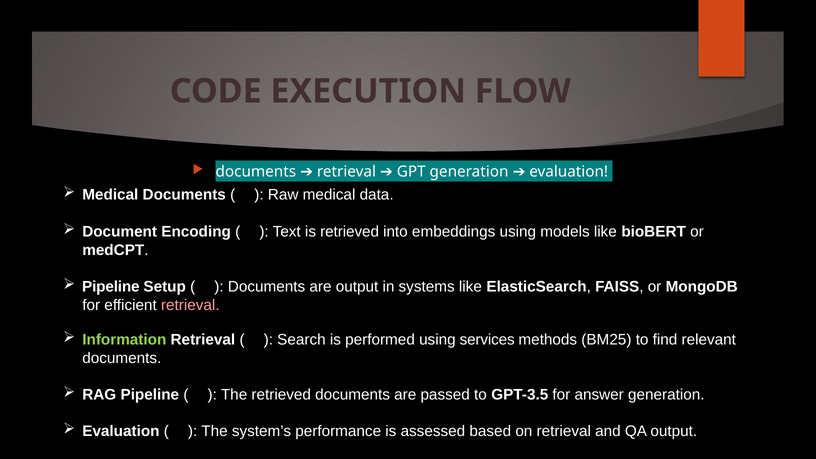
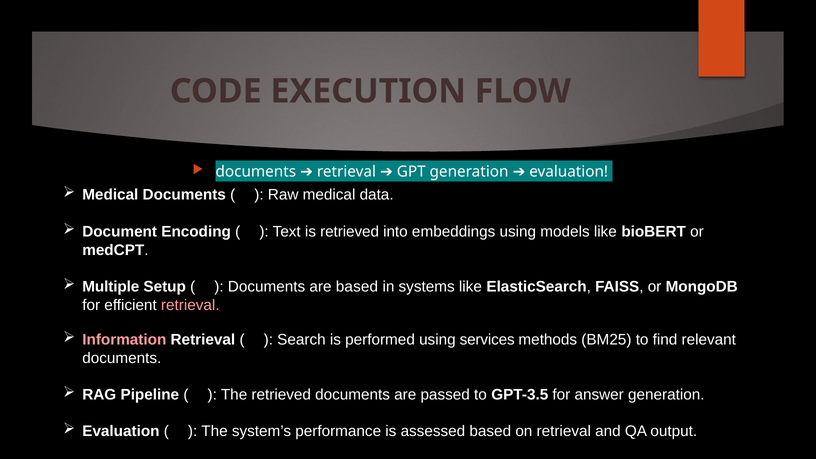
Pipeline at (111, 287): Pipeline -> Multiple
are output: output -> based
Information colour: light green -> pink
